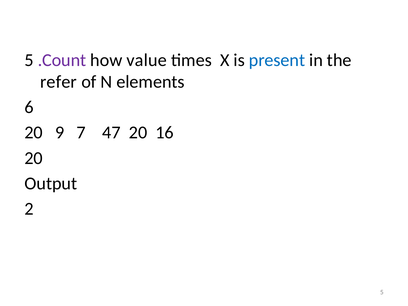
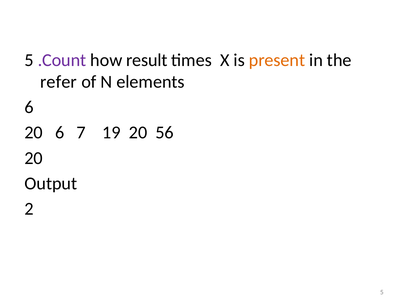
value: value -> result
present colour: blue -> orange
20 9: 9 -> 6
47: 47 -> 19
16: 16 -> 56
